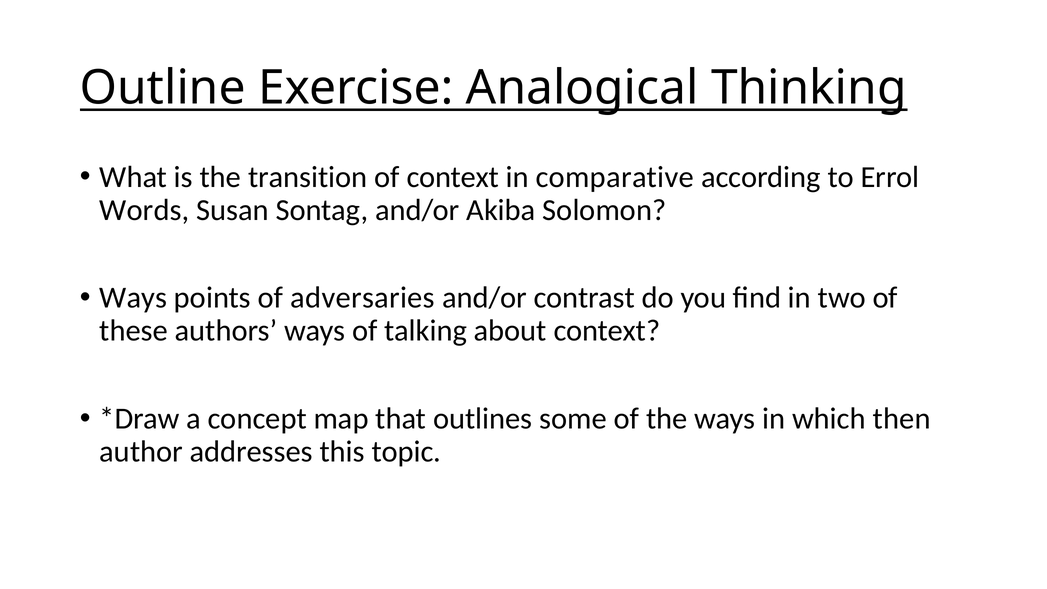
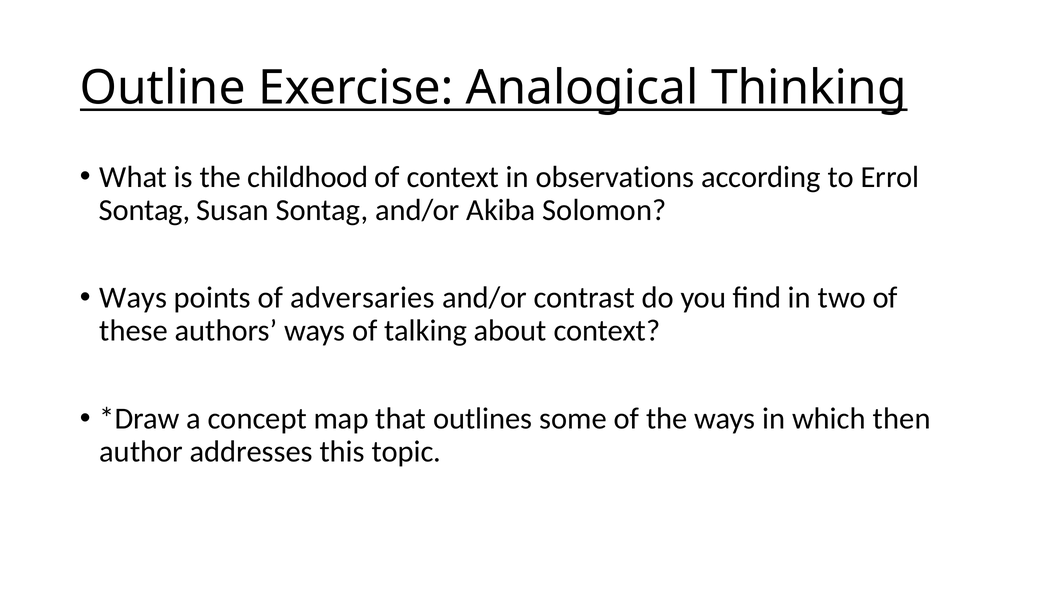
transition: transition -> childhood
comparative: comparative -> observations
Words at (144, 210): Words -> Sontag
